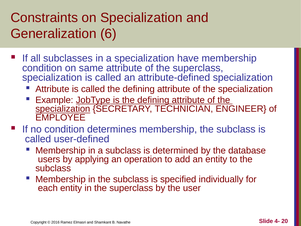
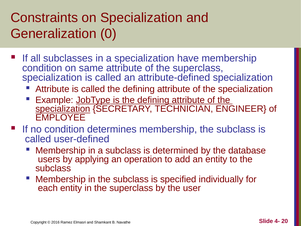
6: 6 -> 0
